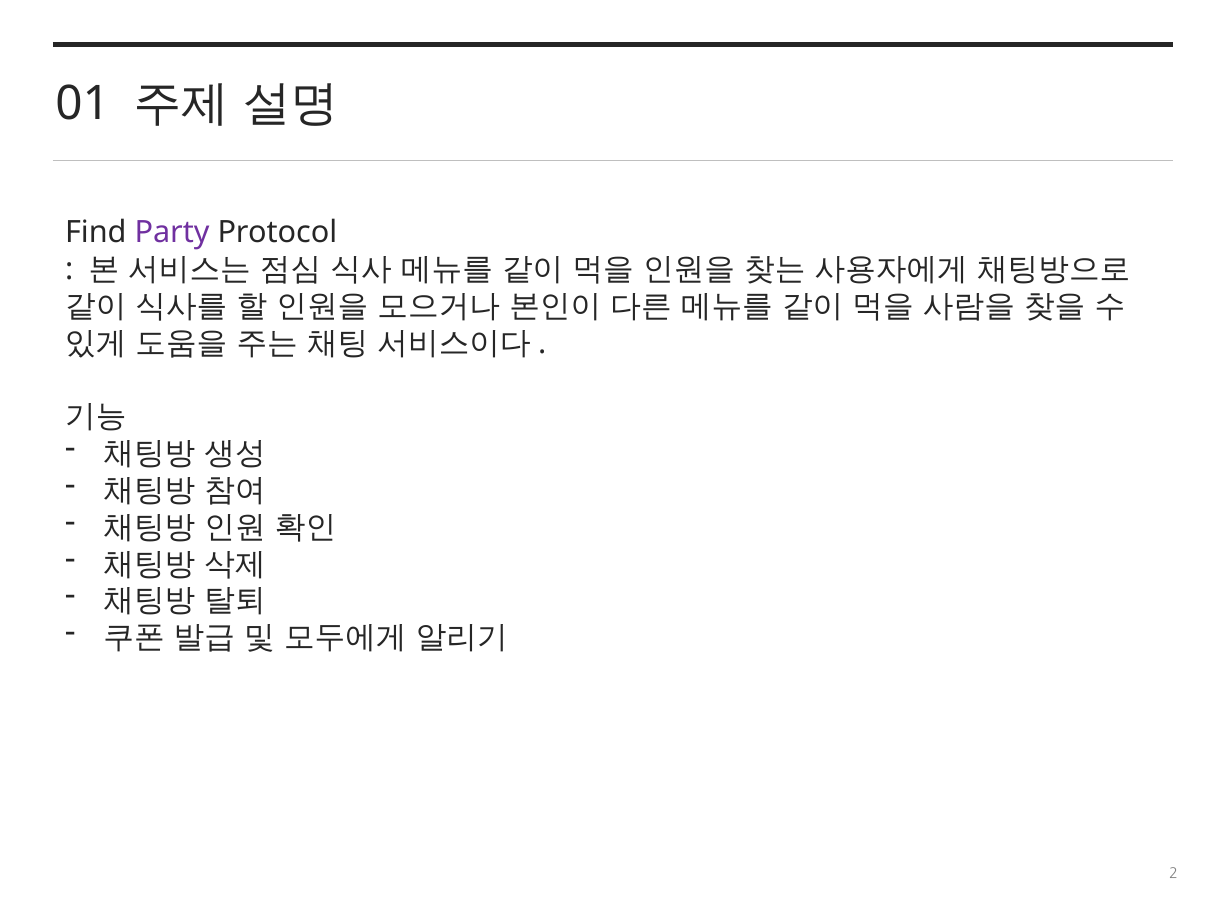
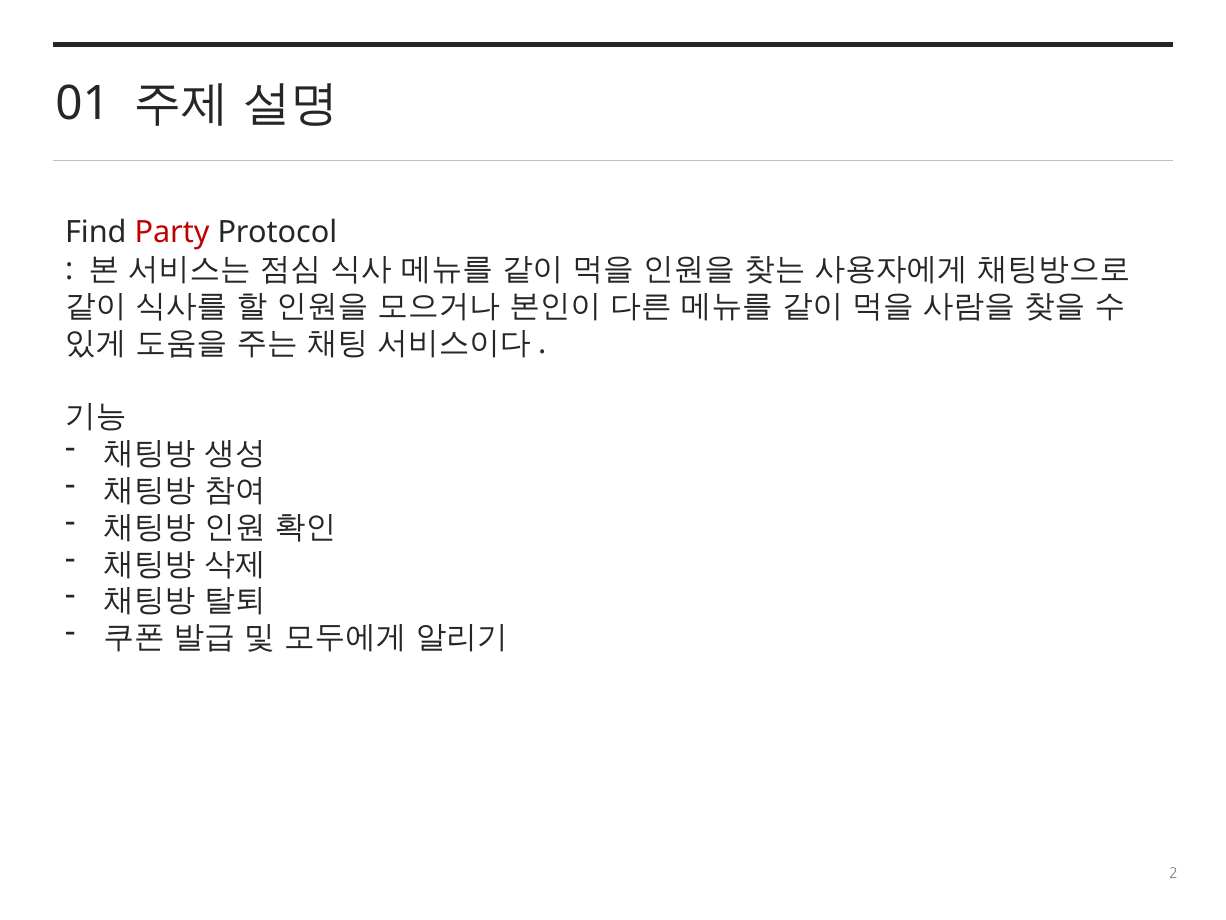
Party colour: purple -> red
